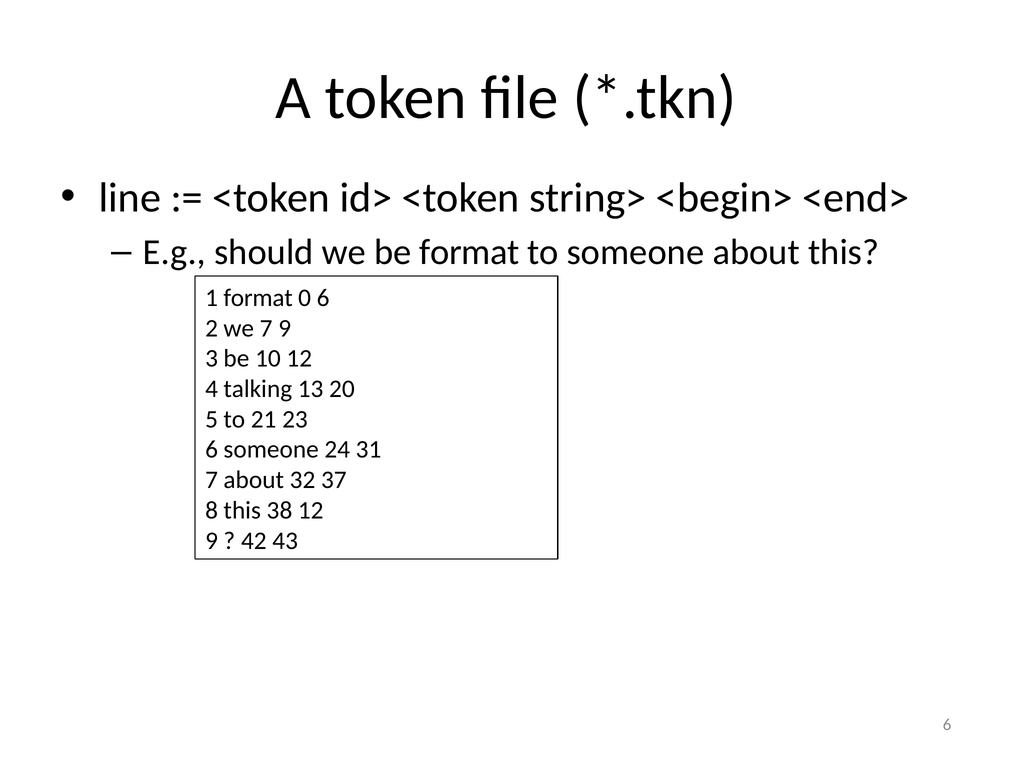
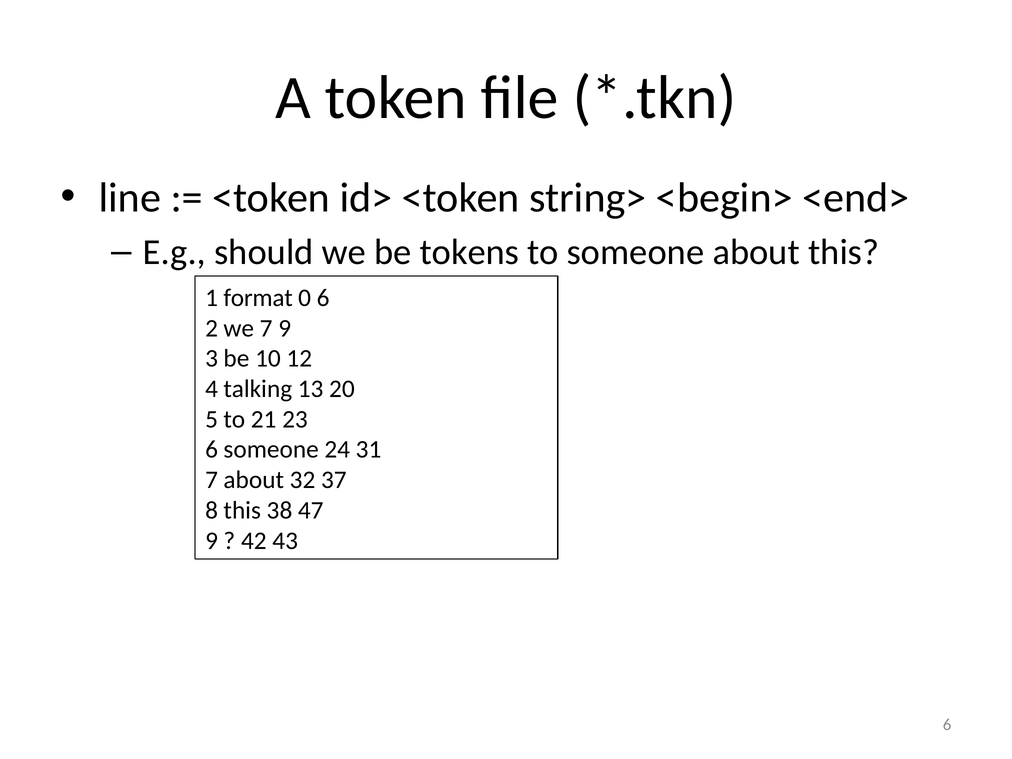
be format: format -> tokens
38 12: 12 -> 47
